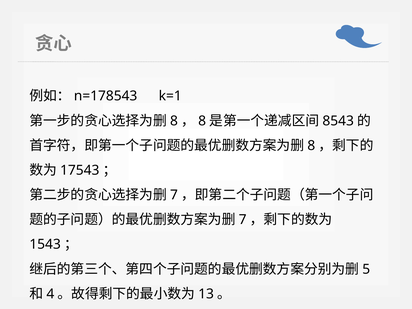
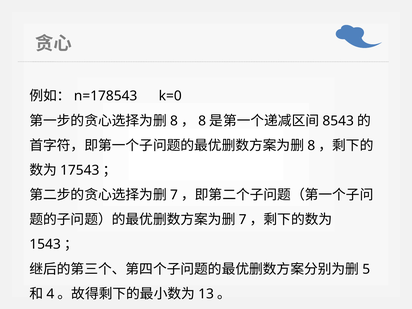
k=1: k=1 -> k=0
